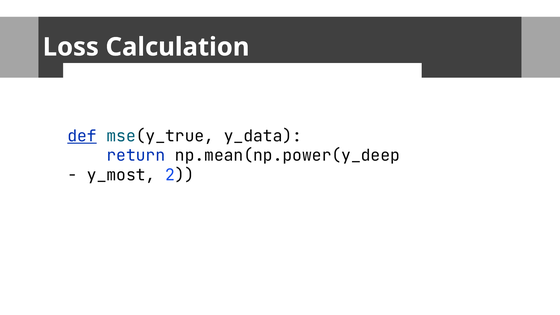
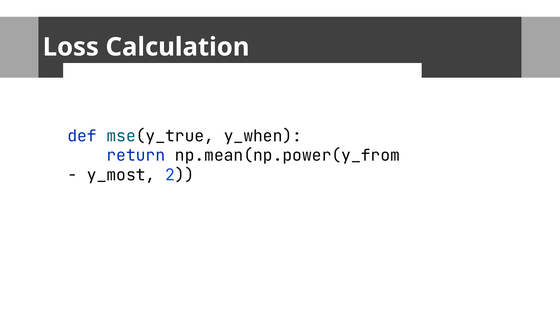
def underline: present -> none
y_data: y_data -> y_when
np.mean(np.power(y_deep: np.mean(np.power(y_deep -> np.mean(np.power(y_from
